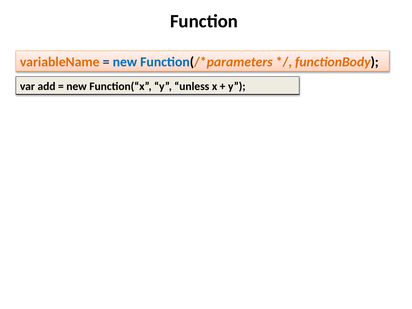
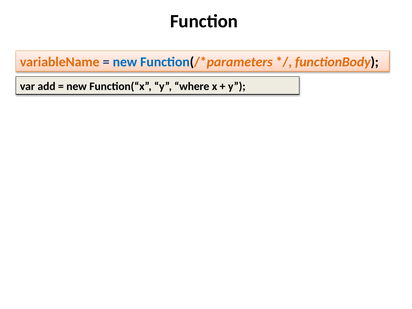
unless: unless -> where
